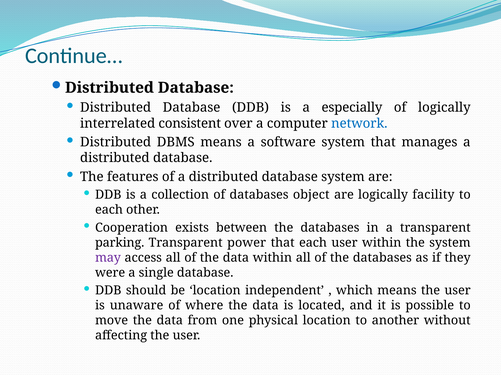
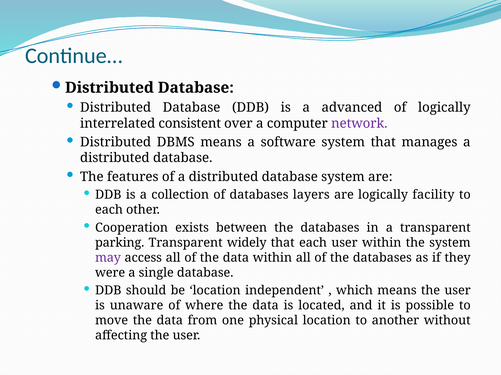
especially: especially -> advanced
network colour: blue -> purple
object: object -> layers
power: power -> widely
